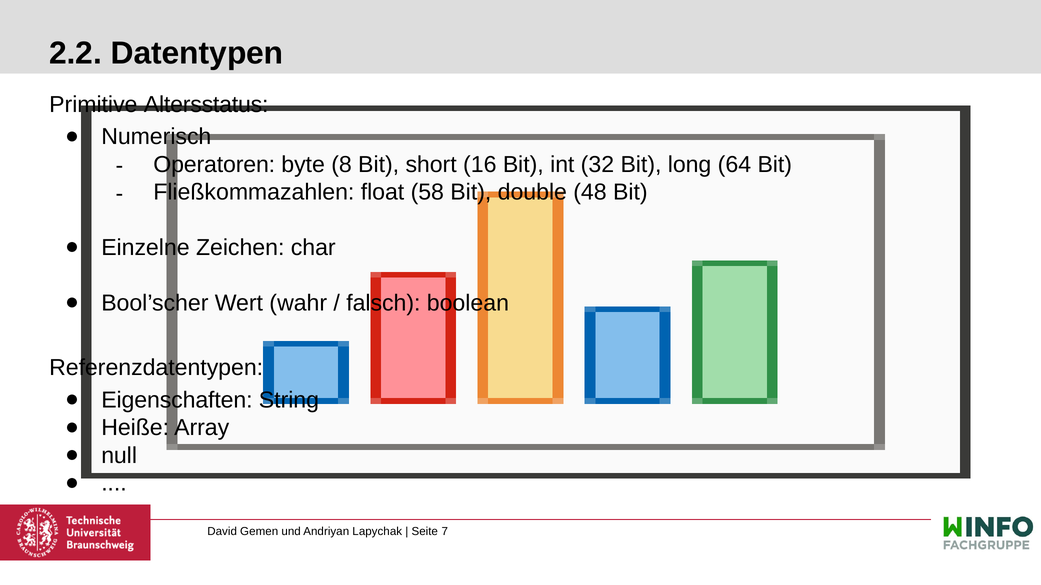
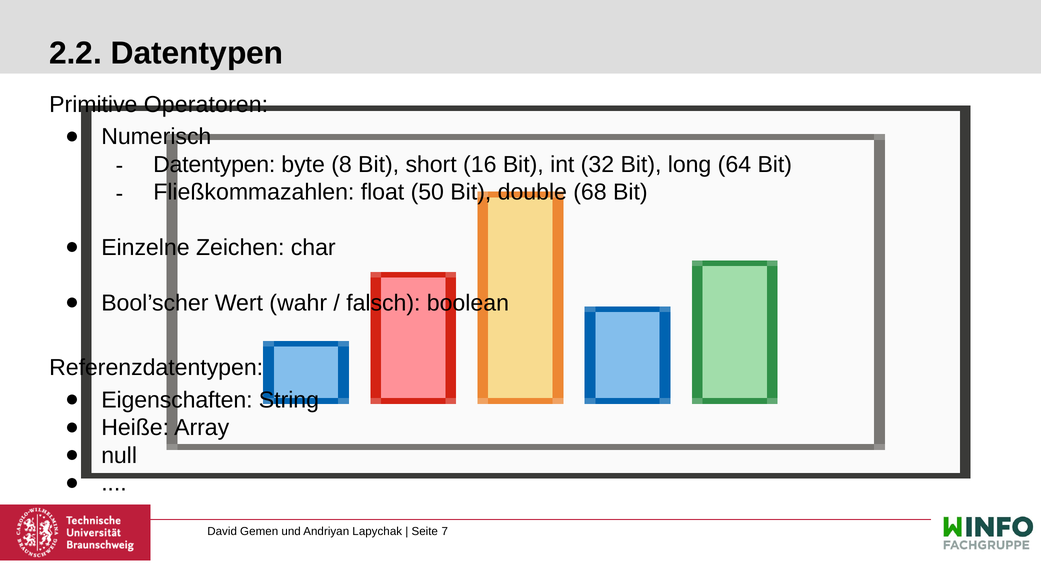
Altersstatus: Altersstatus -> Operatoren
Operatoren at (214, 165): Operatoren -> Datentypen
58: 58 -> 50
48: 48 -> 68
